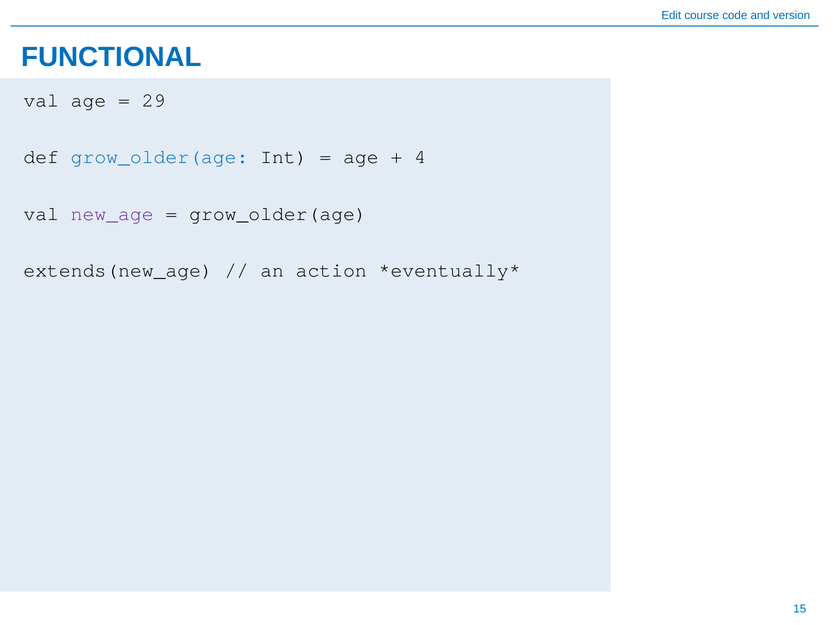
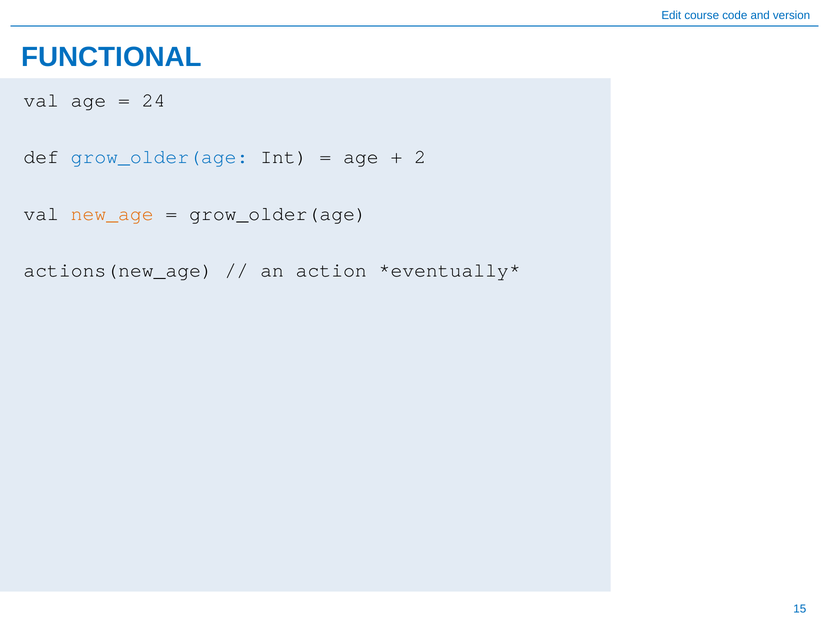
29: 29 -> 24
4: 4 -> 2
new_age colour: purple -> orange
extends(new_age: extends(new_age -> actions(new_age
